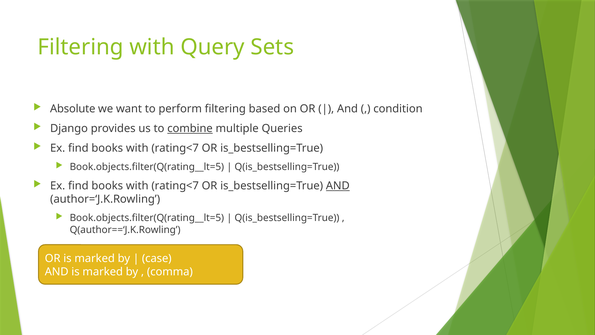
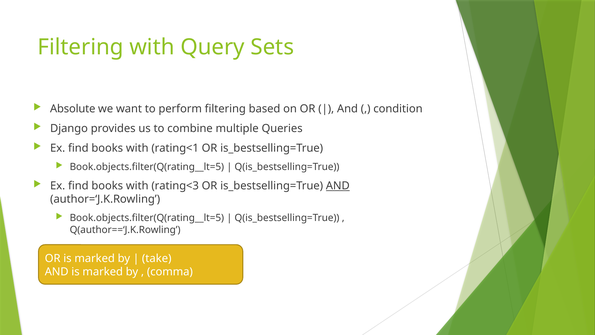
combine underline: present -> none
rating<7 at (175, 148): rating<7 -> rating<1
rating<7 at (175, 186): rating<7 -> rating<3
case: case -> take
